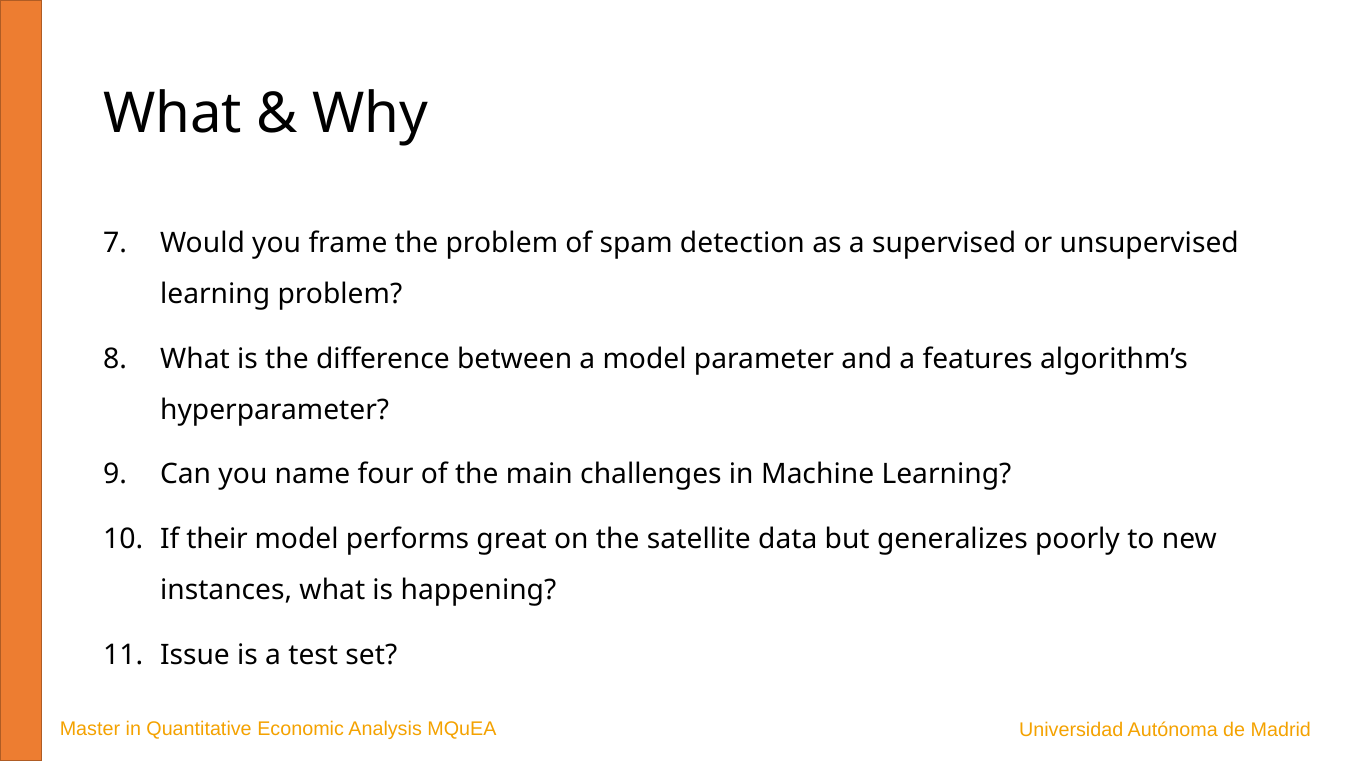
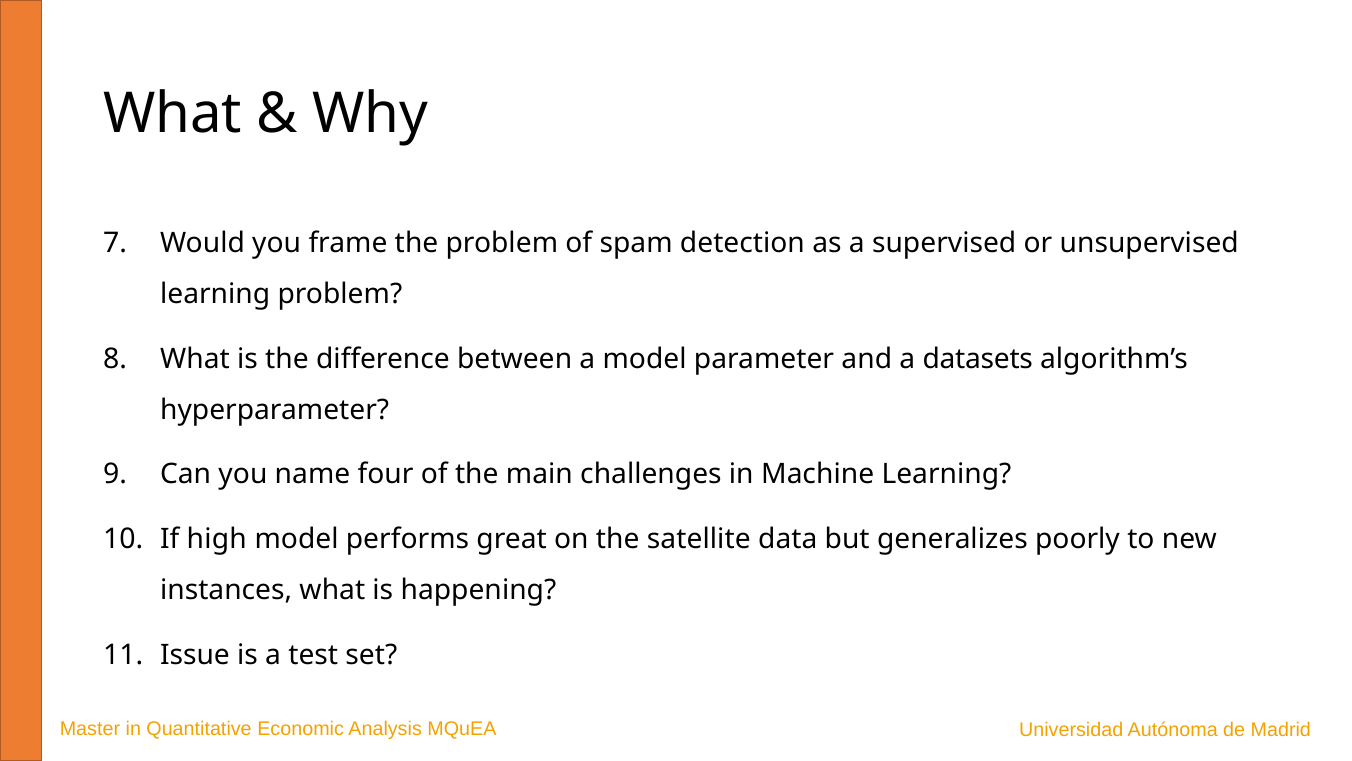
features: features -> datasets
their: their -> high
